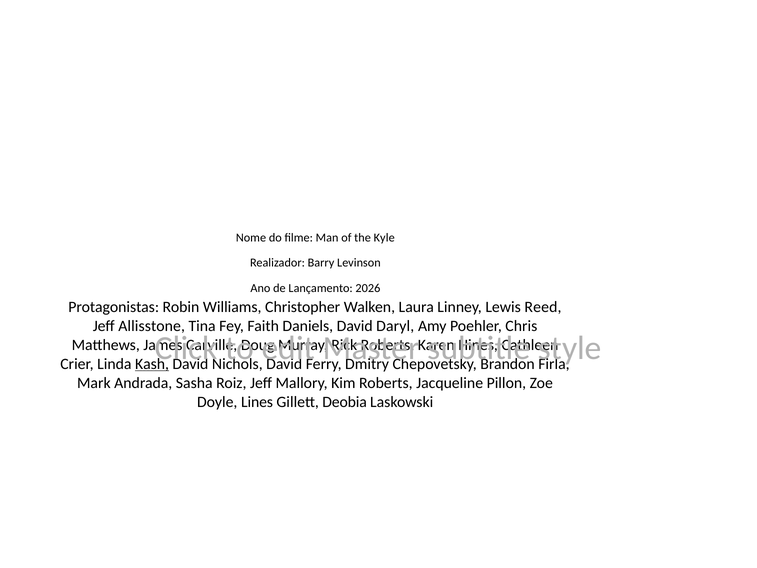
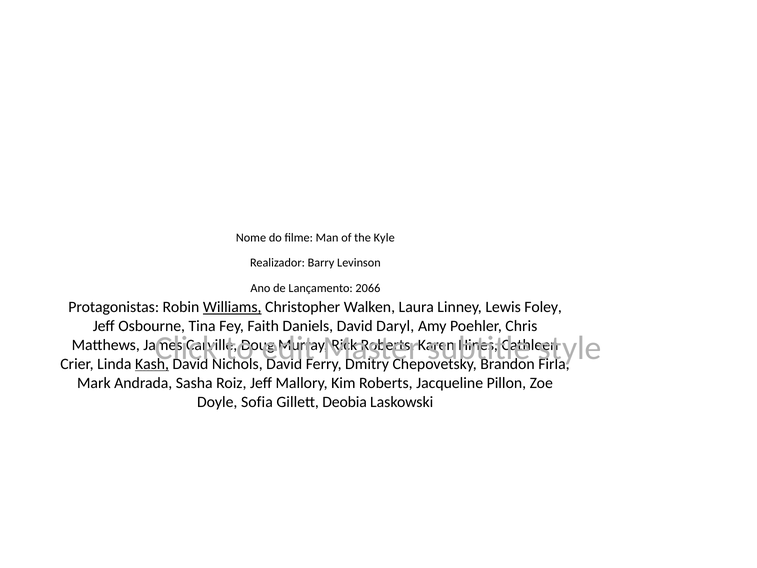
2026: 2026 -> 2066
Williams underline: none -> present
Reed: Reed -> Foley
Allisstone: Allisstone -> Osbourne
Lines: Lines -> Sofia
